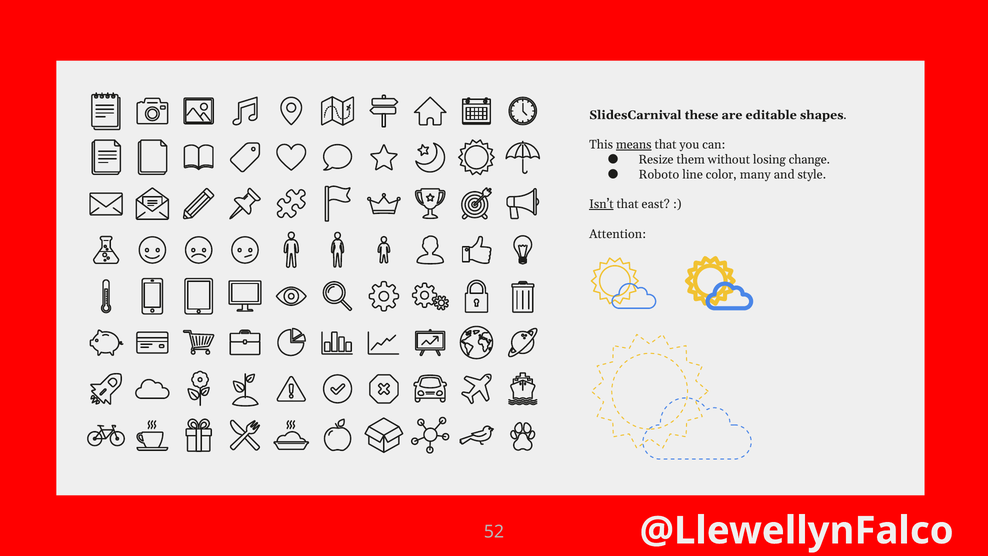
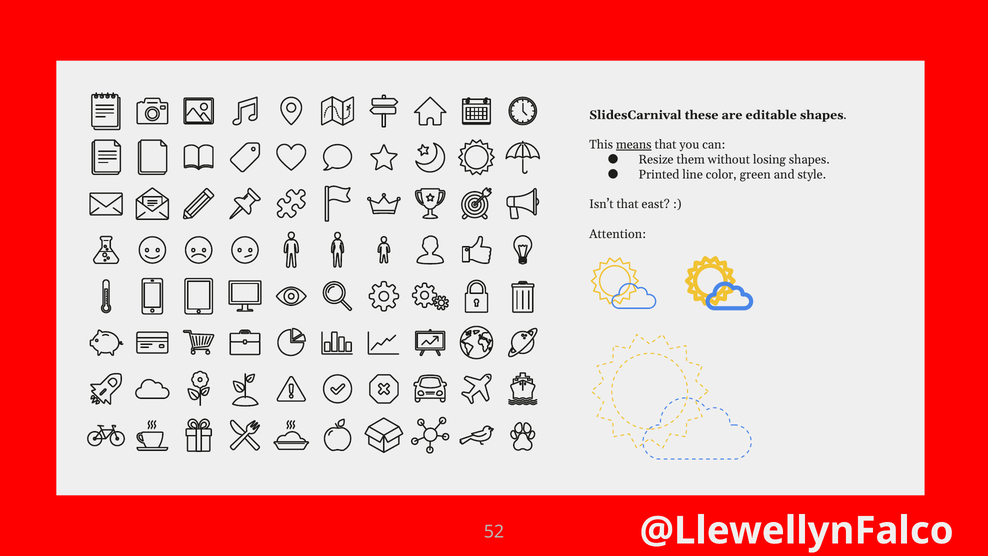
losing change: change -> shapes
Roboto: Roboto -> Printed
many: many -> green
Isn’t underline: present -> none
